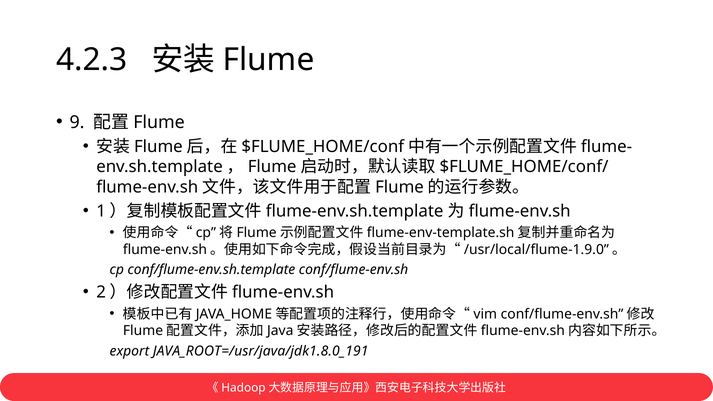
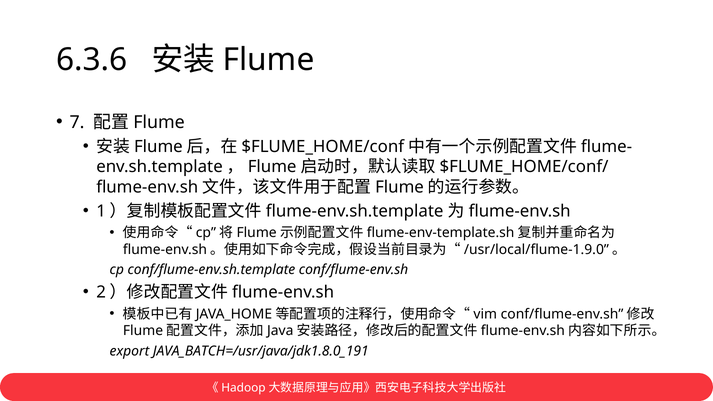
4.2.3: 4.2.3 -> 6.3.6
9: 9 -> 7
JAVA_ROOT=/usr/java/jdk1.8.0_191: JAVA_ROOT=/usr/java/jdk1.8.0_191 -> JAVA_BATCH=/usr/java/jdk1.8.0_191
